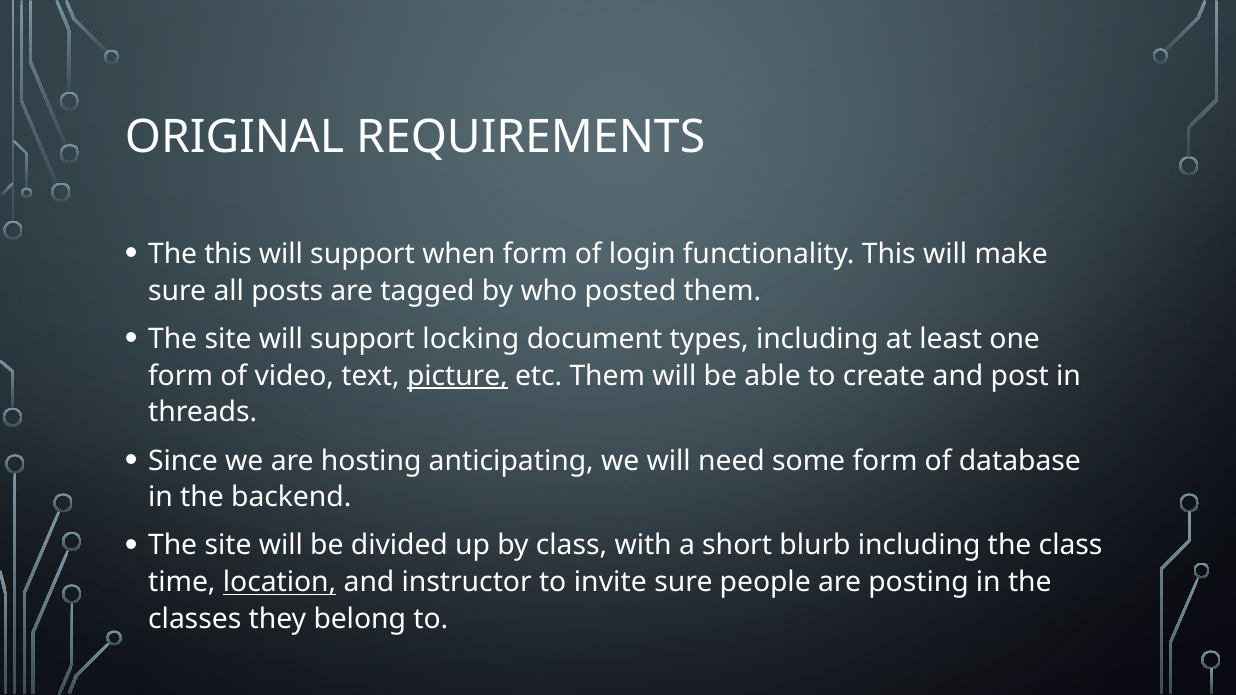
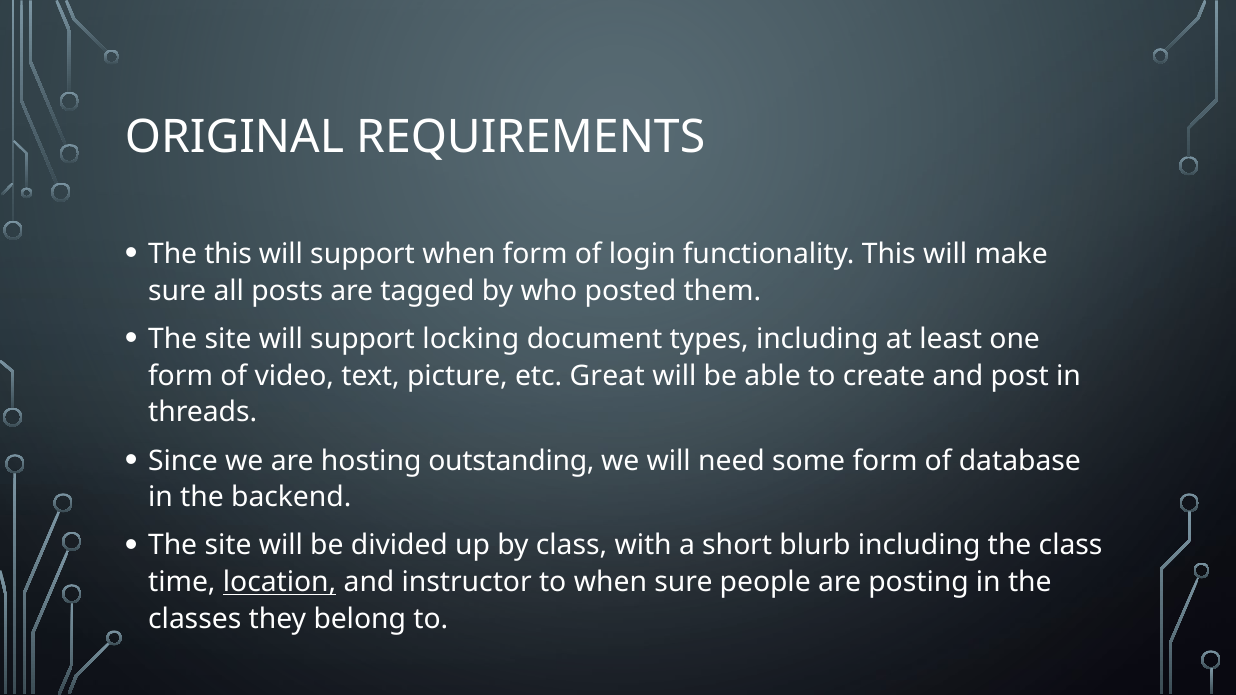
picture underline: present -> none
etc Them: Them -> Great
anticipating: anticipating -> outstanding
to invite: invite -> when
